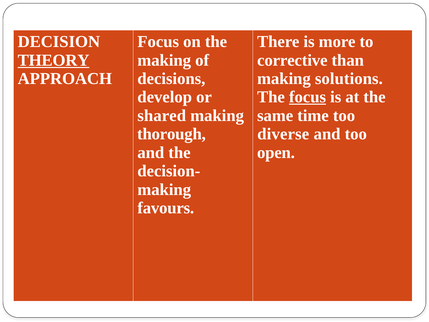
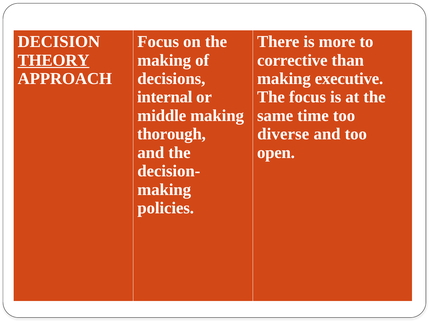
solutions: solutions -> executive
develop: develop -> internal
focus at (308, 97) underline: present -> none
shared: shared -> middle
favours: favours -> policies
